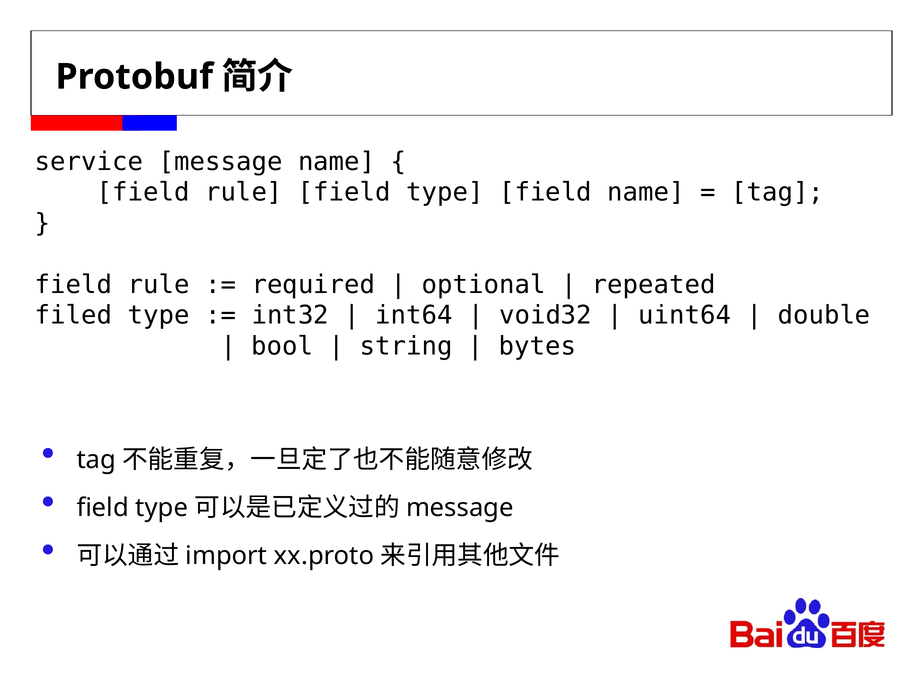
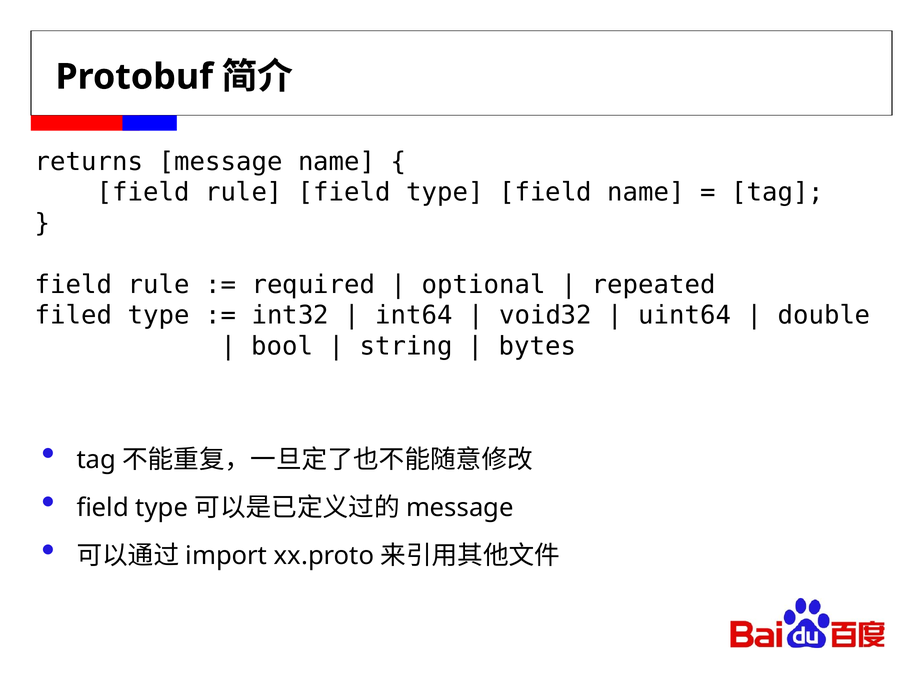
service: service -> returns
